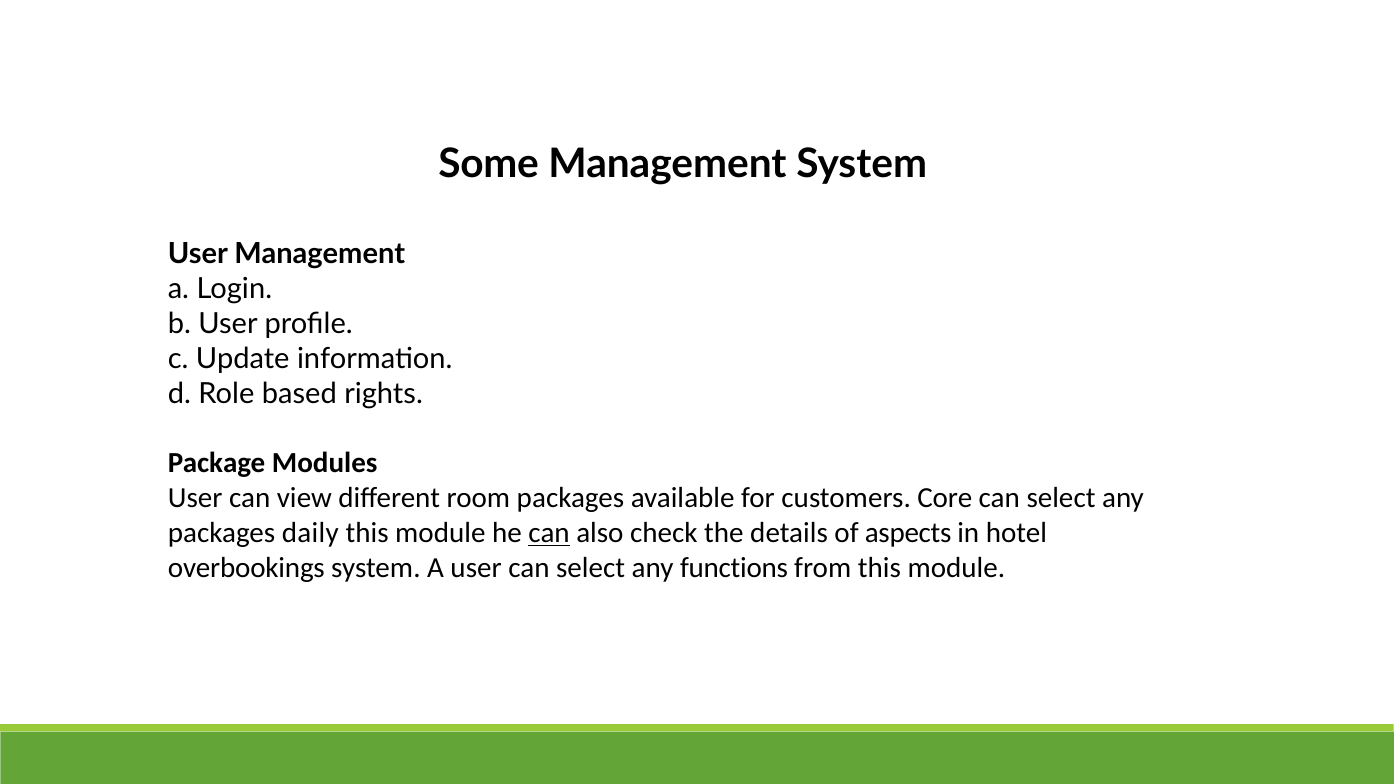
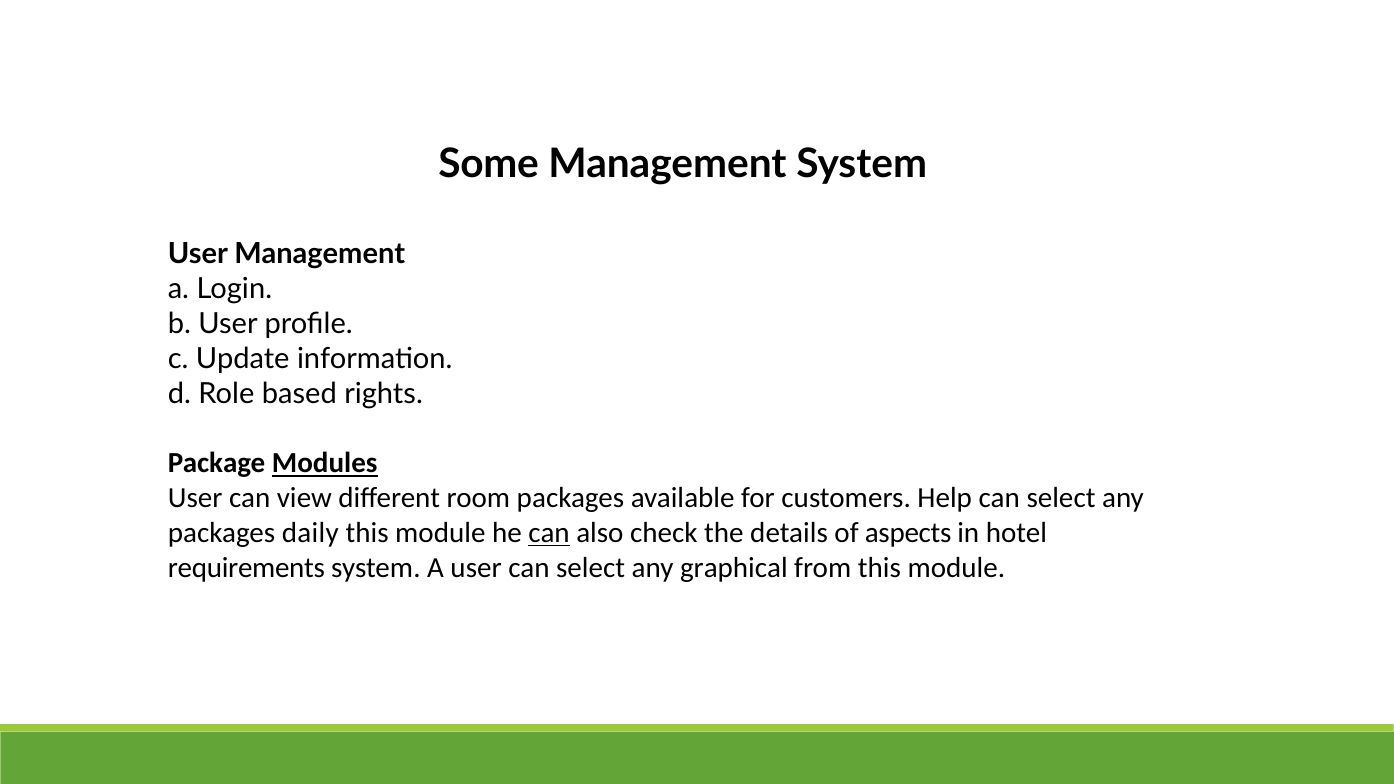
Modules underline: none -> present
Core: Core -> Help
overbookings: overbookings -> requirements
functions: functions -> graphical
